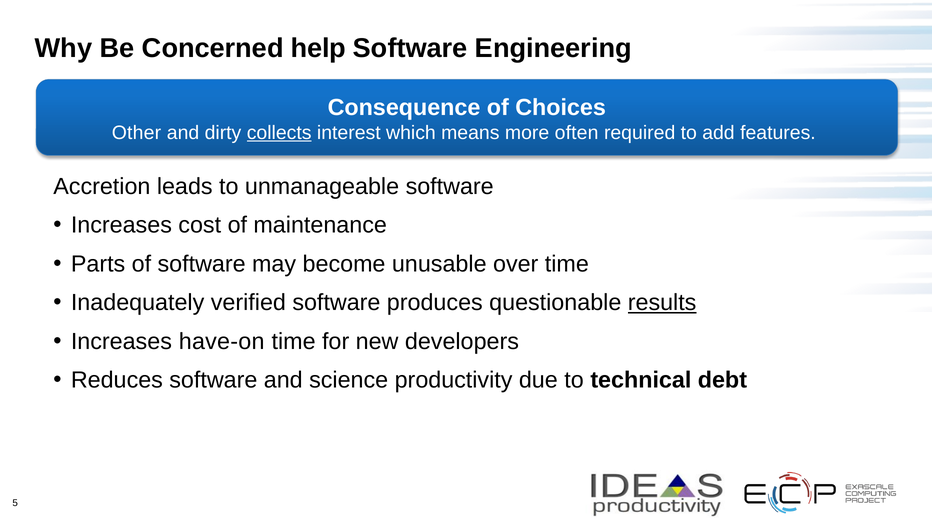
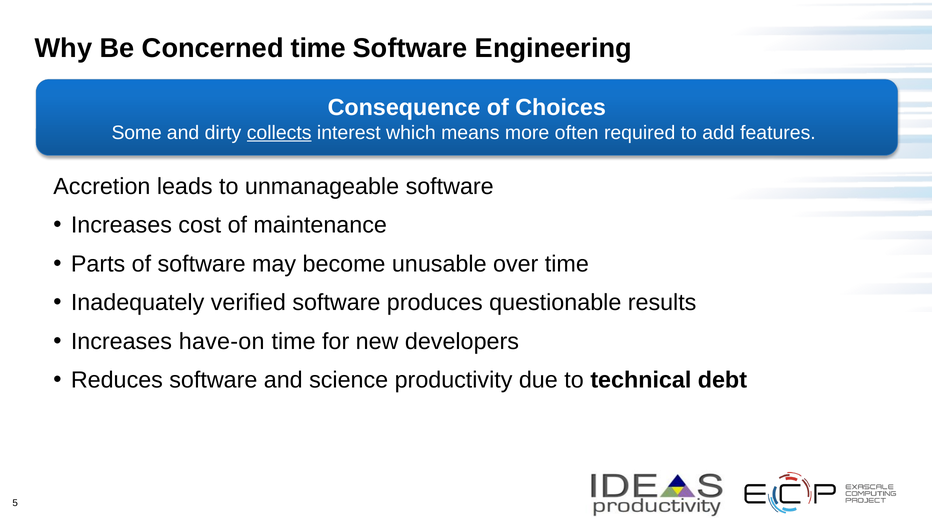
Concerned help: help -> time
Other: Other -> Some
results underline: present -> none
